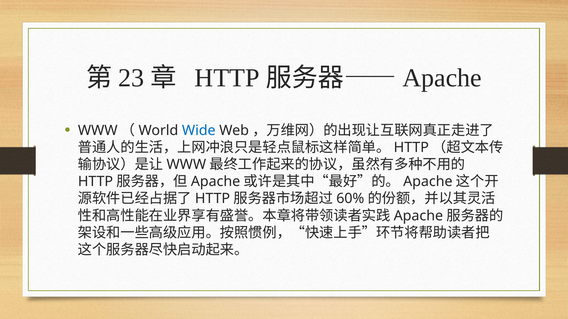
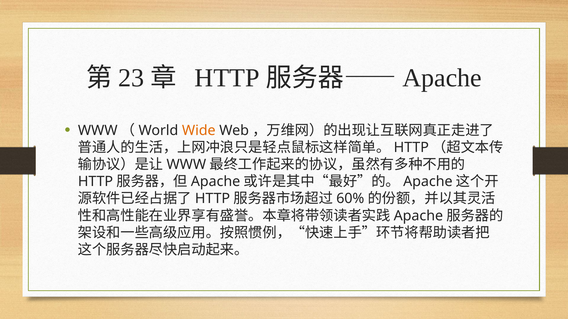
Wide colour: blue -> orange
